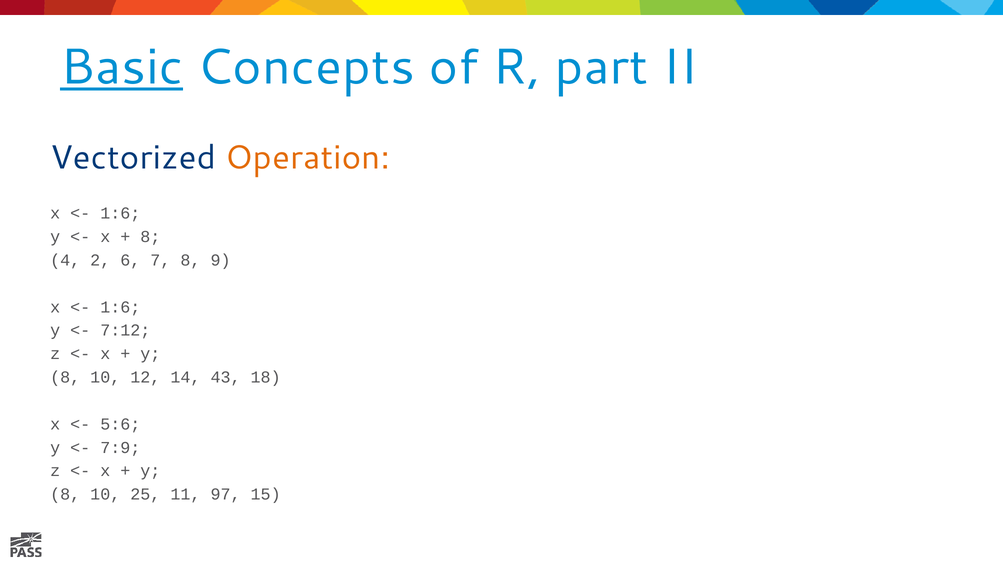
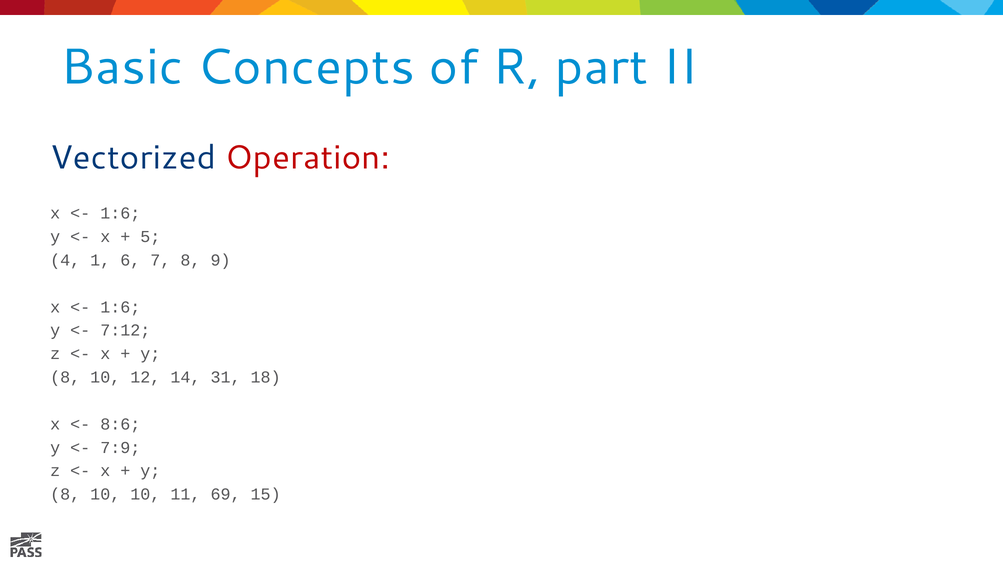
Basic underline: present -> none
Operation colour: orange -> red
8 at (150, 237): 8 -> 5
2: 2 -> 1
43: 43 -> 31
5:6: 5:6 -> 8:6
10 25: 25 -> 10
97: 97 -> 69
